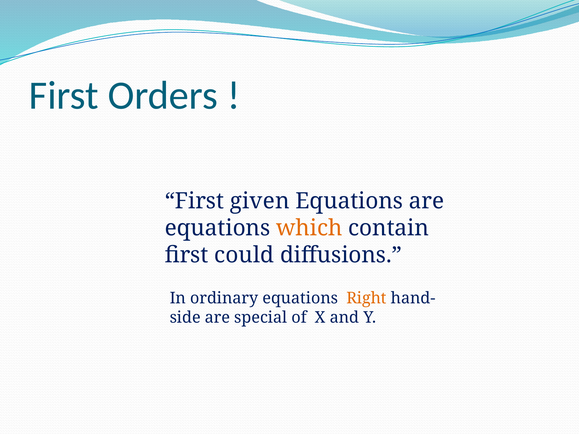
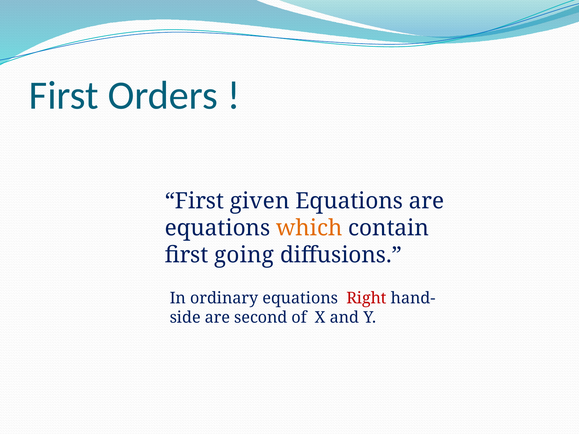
could: could -> going
Right colour: orange -> red
special: special -> second
